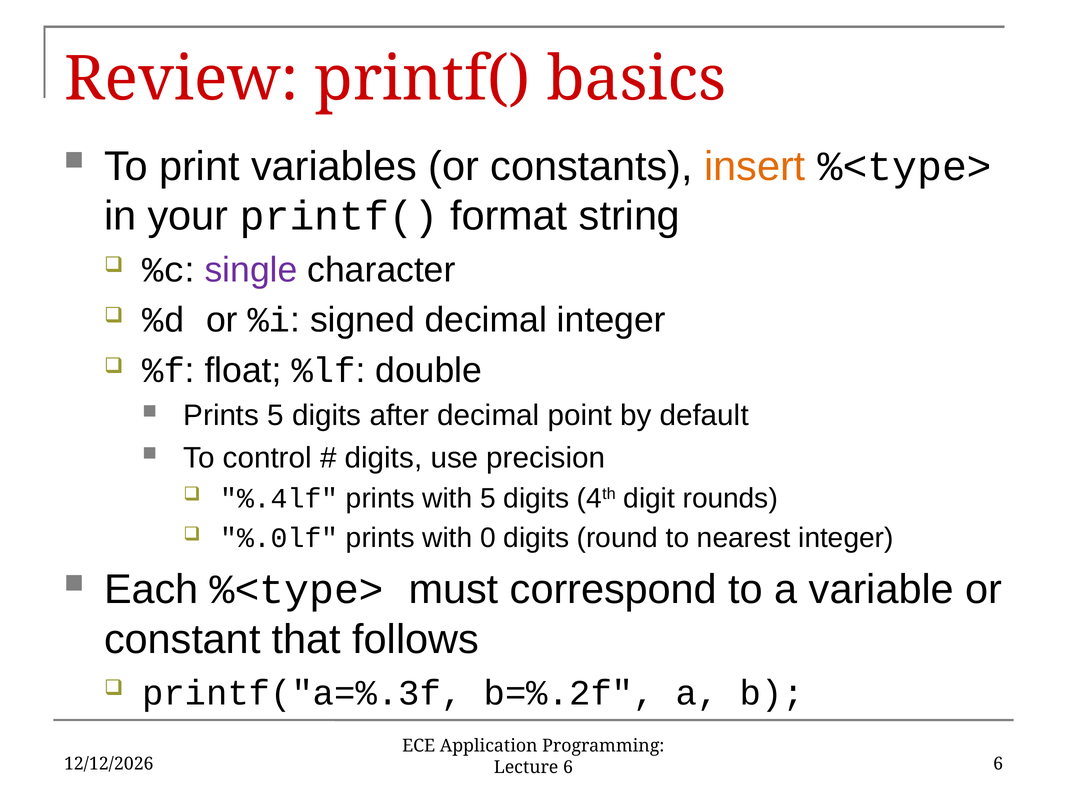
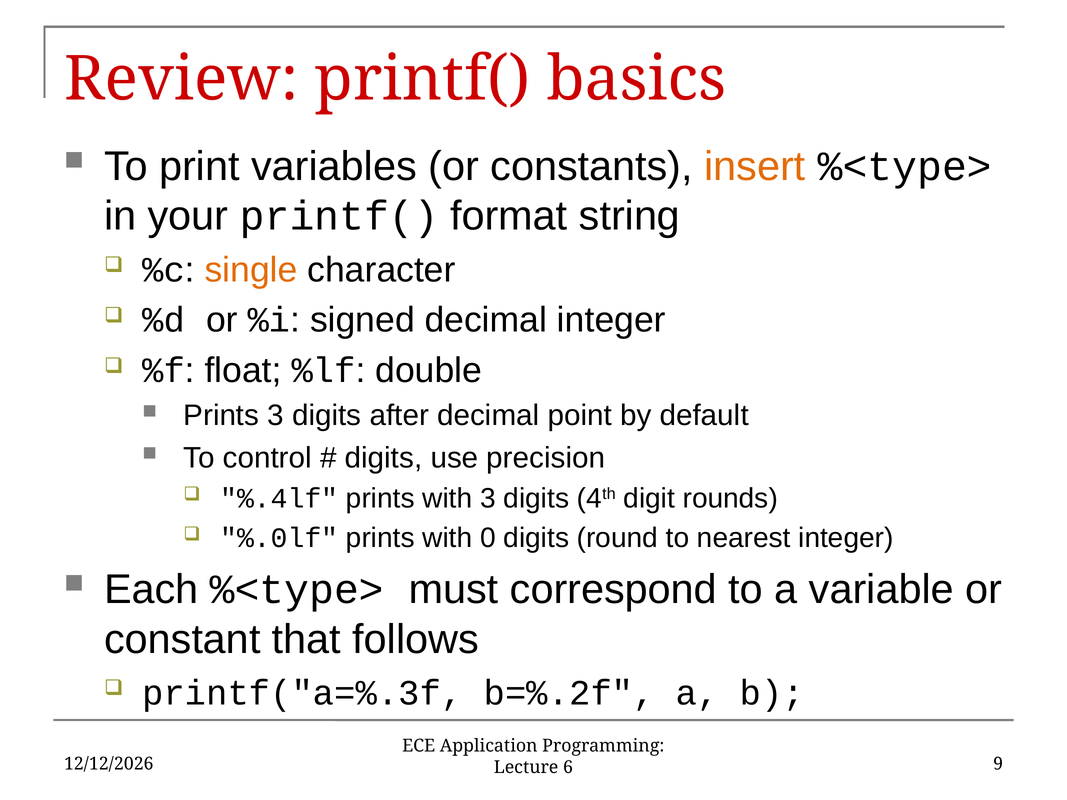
single colour: purple -> orange
Prints 5: 5 -> 3
with 5: 5 -> 3
6 6: 6 -> 9
